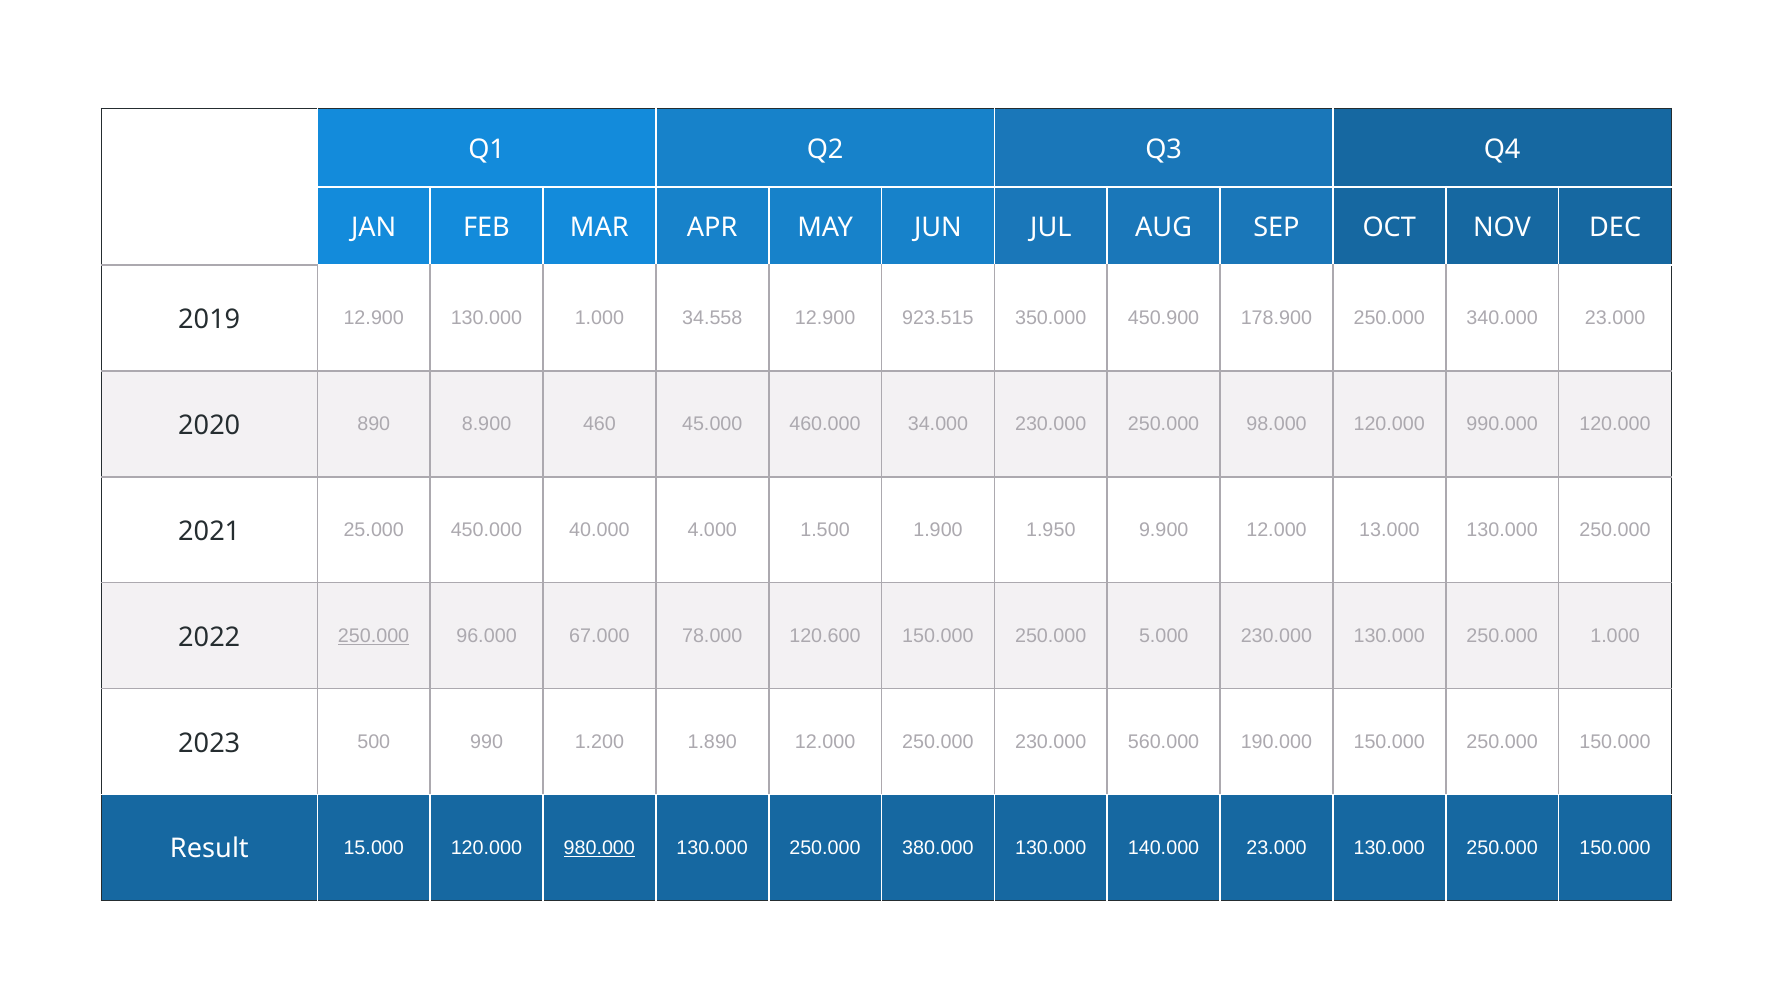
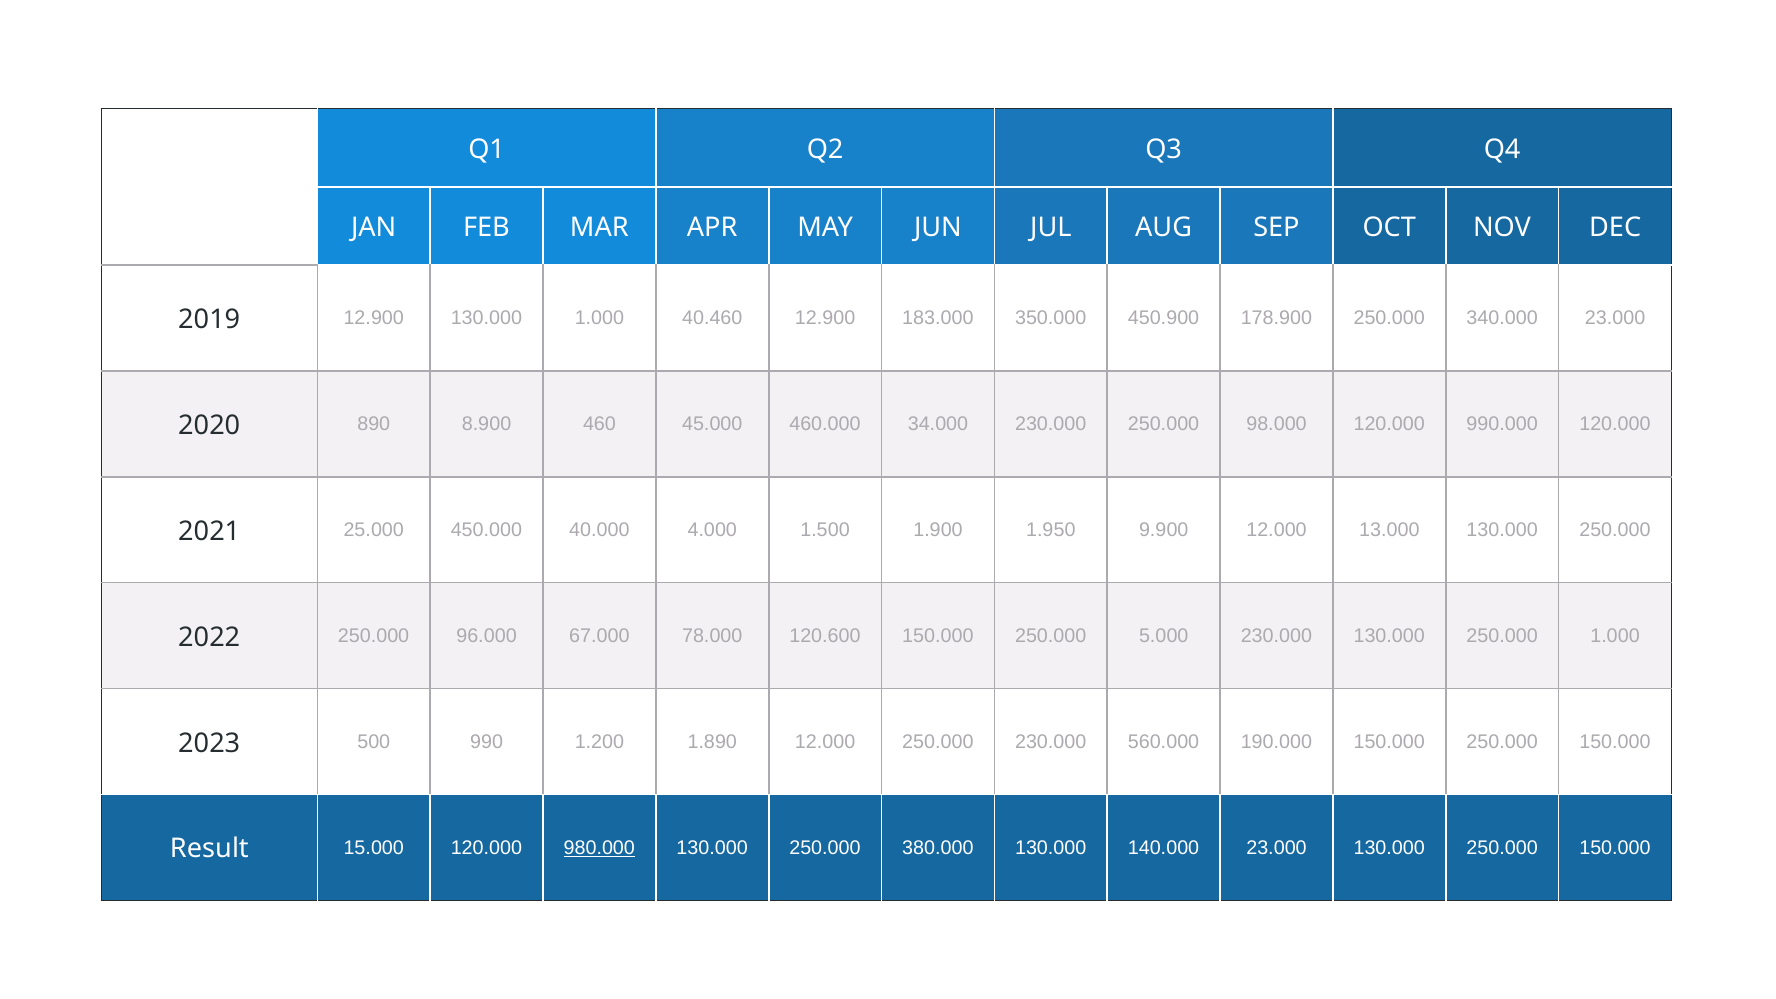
34.558: 34.558 -> 40.460
923.515: 923.515 -> 183.000
250.000 at (374, 636) underline: present -> none
